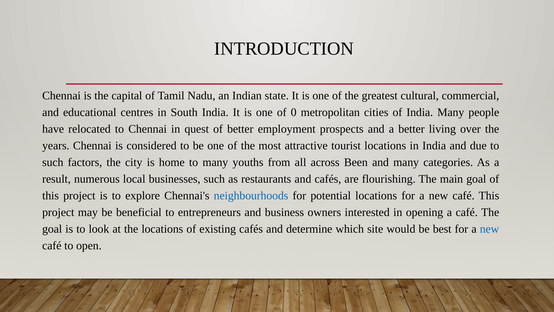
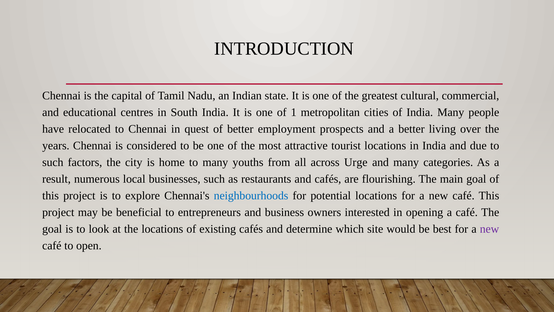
0: 0 -> 1
Been: Been -> Urge
new at (489, 229) colour: blue -> purple
